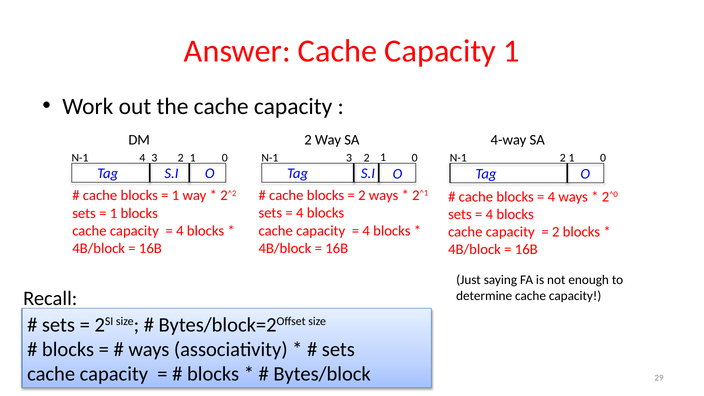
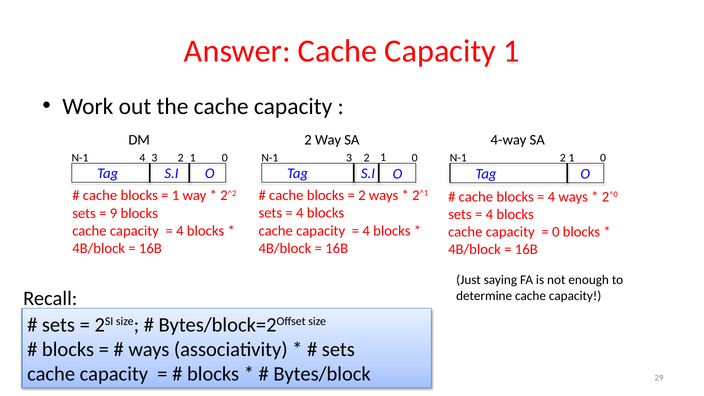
1 at (114, 213): 1 -> 9
2 at (556, 232): 2 -> 0
